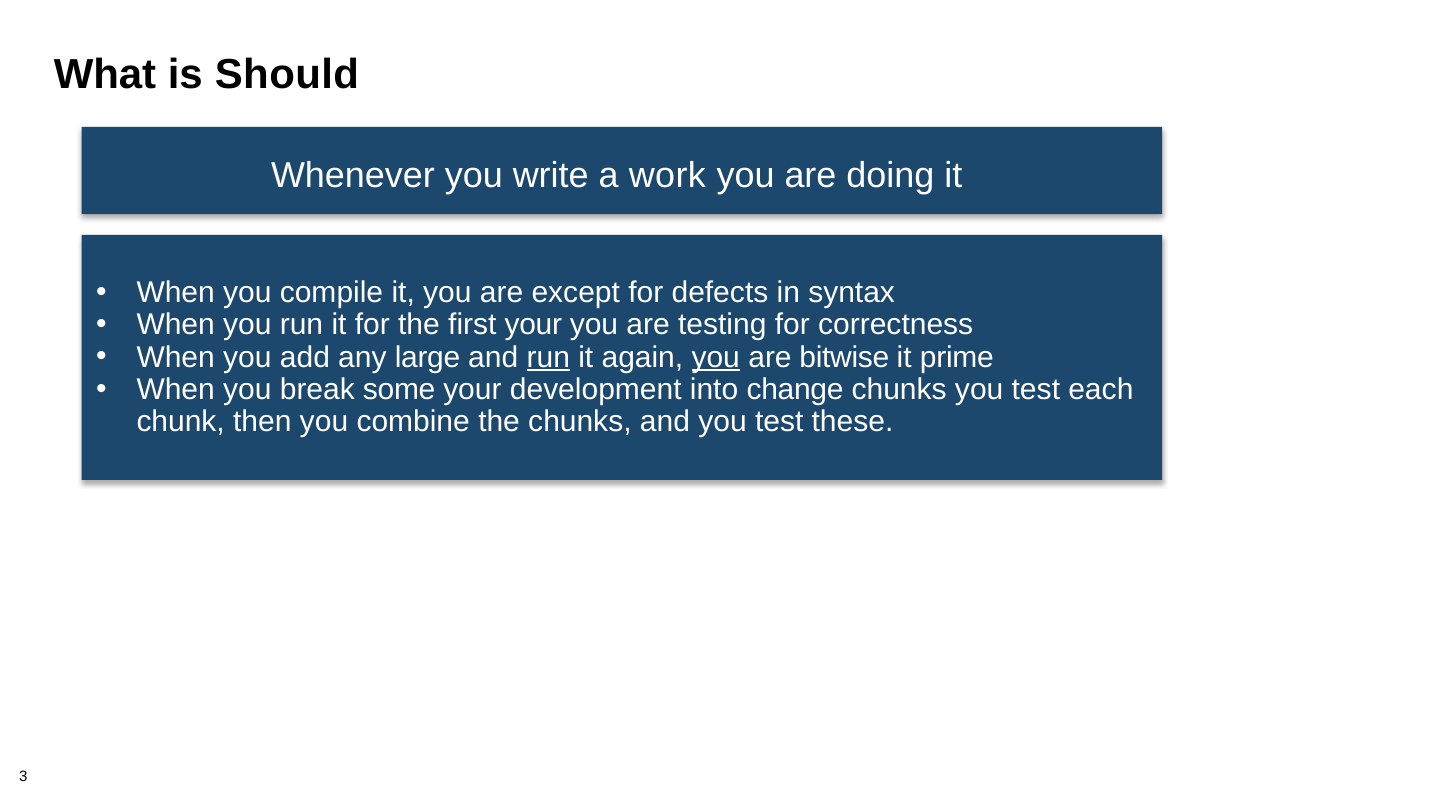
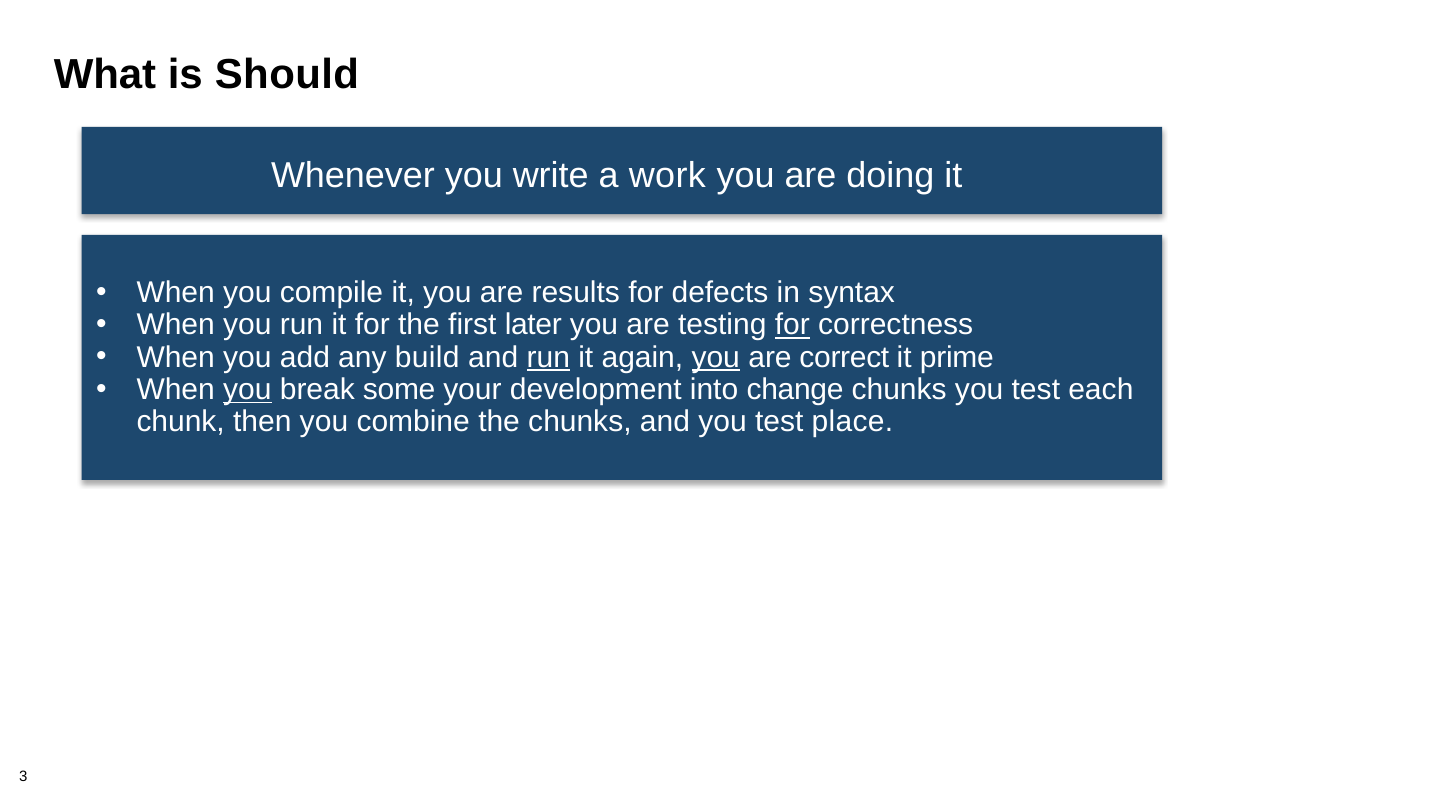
except: except -> results
first your: your -> later
for at (792, 325) underline: none -> present
large: large -> build
bitwise: bitwise -> correct
you at (247, 390) underline: none -> present
these: these -> place
